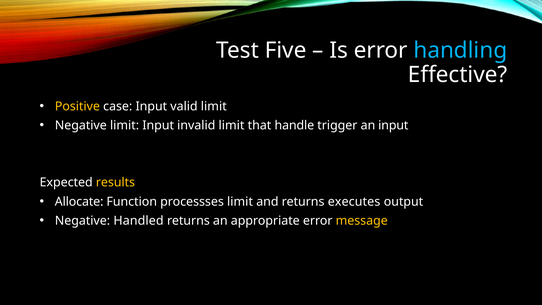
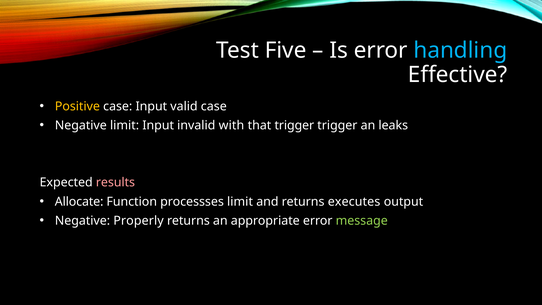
valid limit: limit -> case
invalid limit: limit -> with
that handle: handle -> trigger
an input: input -> leaks
results colour: yellow -> pink
Handled: Handled -> Properly
message colour: yellow -> light green
